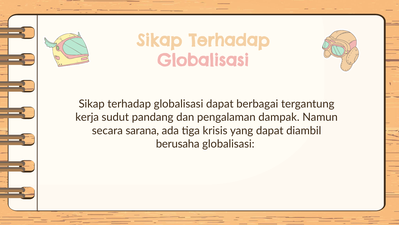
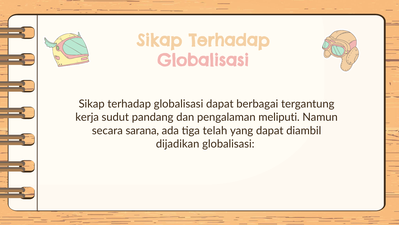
dampak: dampak -> meliputi
krisis: krisis -> telah
berusaha: berusaha -> dijadikan
